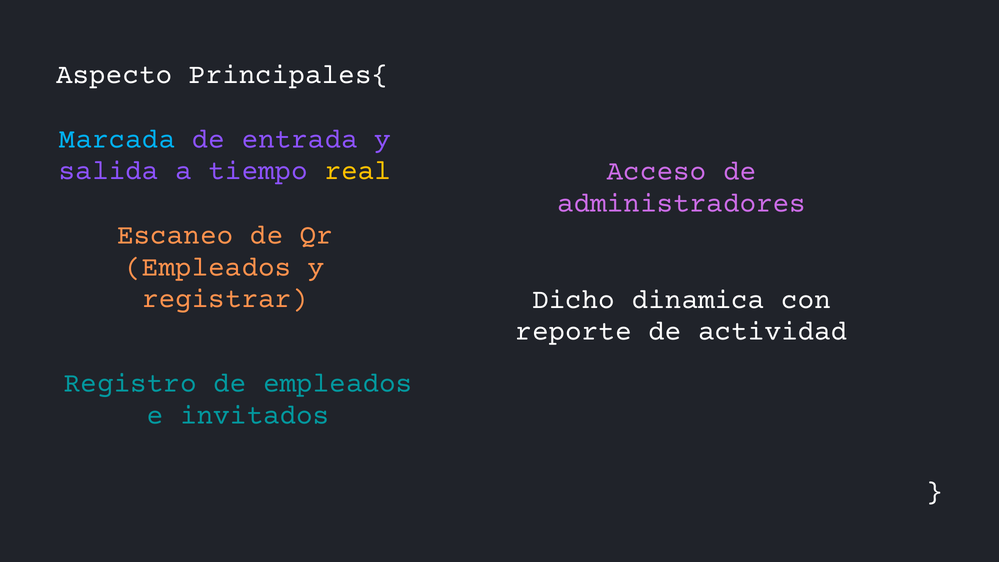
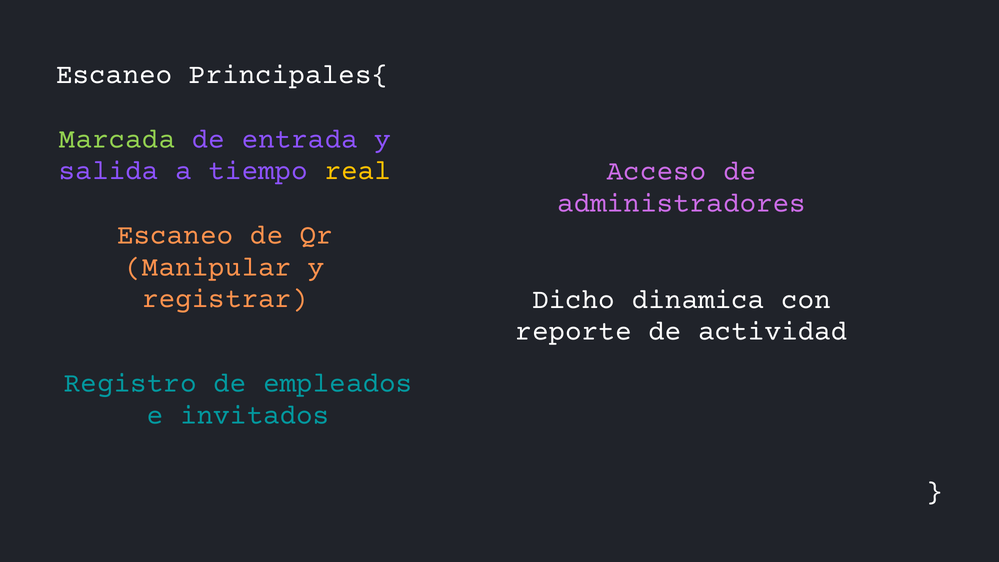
Aspecto at (114, 74): Aspecto -> Escaneo
Marcada colour: light blue -> light green
Empleados at (208, 266): Empleados -> Manipular
